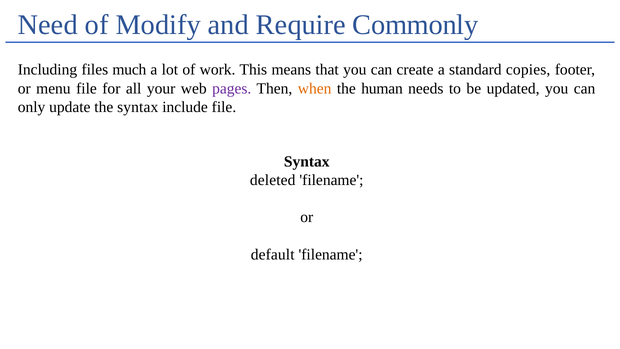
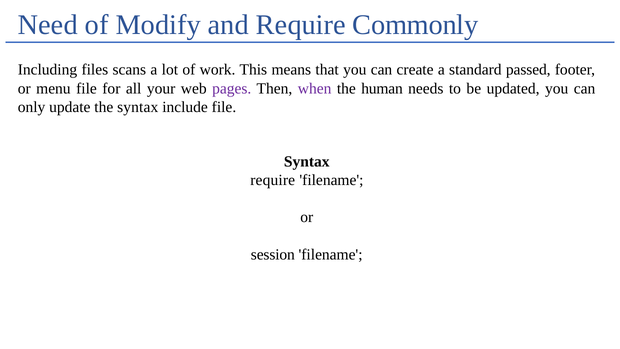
much: much -> scans
copies: copies -> passed
when colour: orange -> purple
deleted at (273, 180): deleted -> require
default: default -> session
